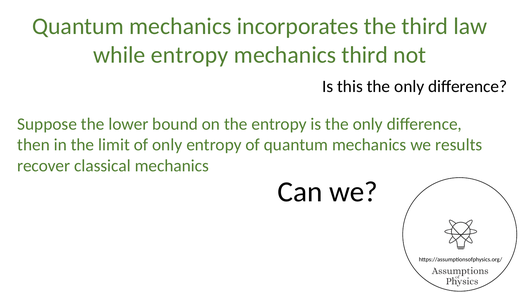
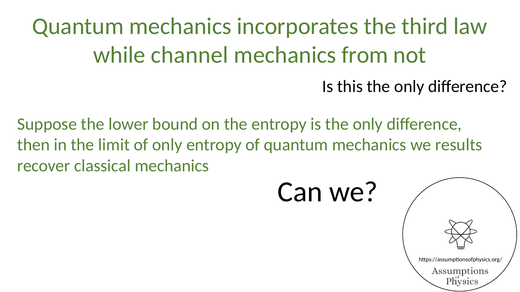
while entropy: entropy -> channel
mechanics third: third -> from
